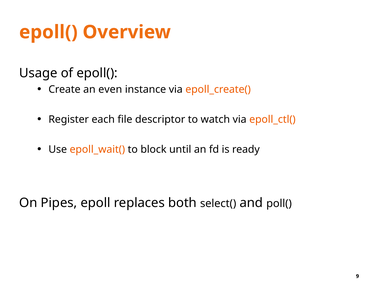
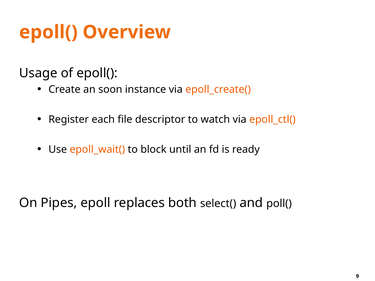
even: even -> soon
